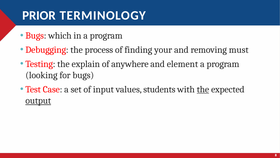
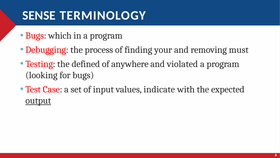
PRIOR: PRIOR -> SENSE
explain: explain -> defined
element: element -> violated
students: students -> indicate
the at (203, 89) underline: present -> none
